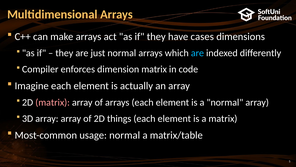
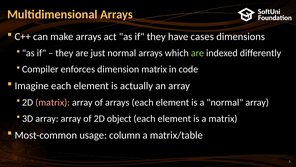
are at (197, 53) colour: light blue -> light green
things: things -> object
usage normal: normal -> column
